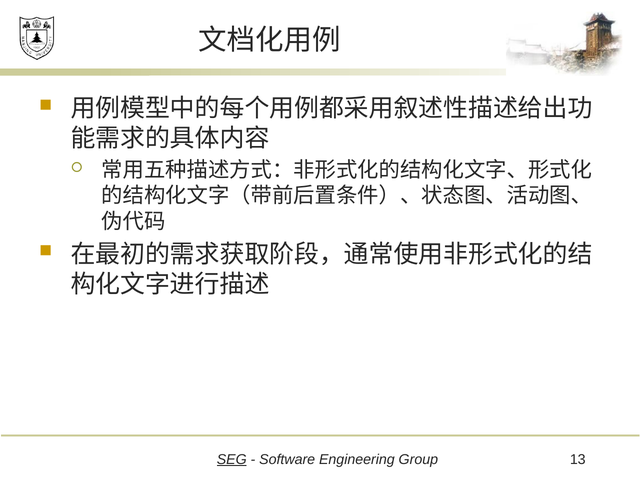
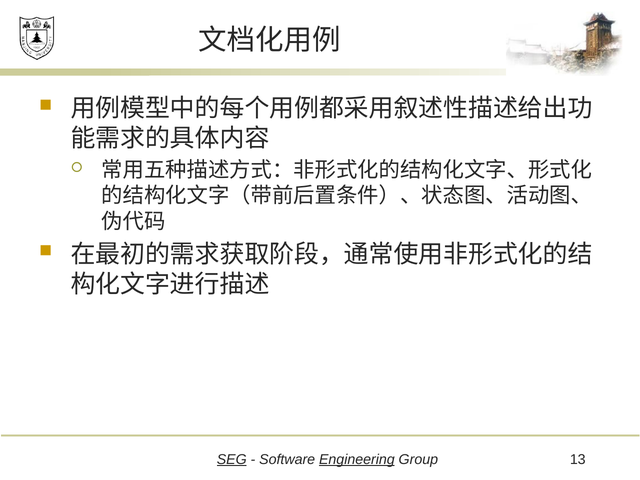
Engineering underline: none -> present
